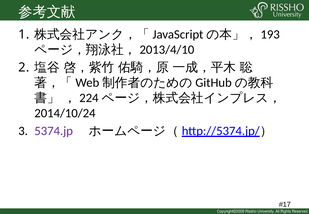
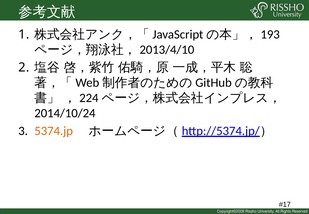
5374.jp colour: purple -> orange
